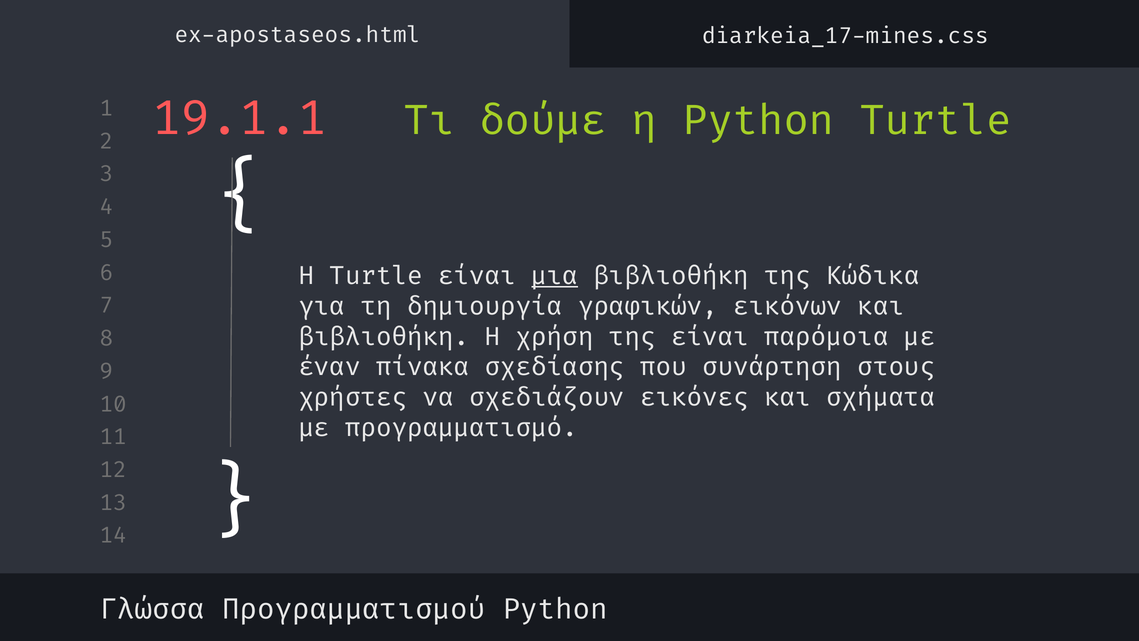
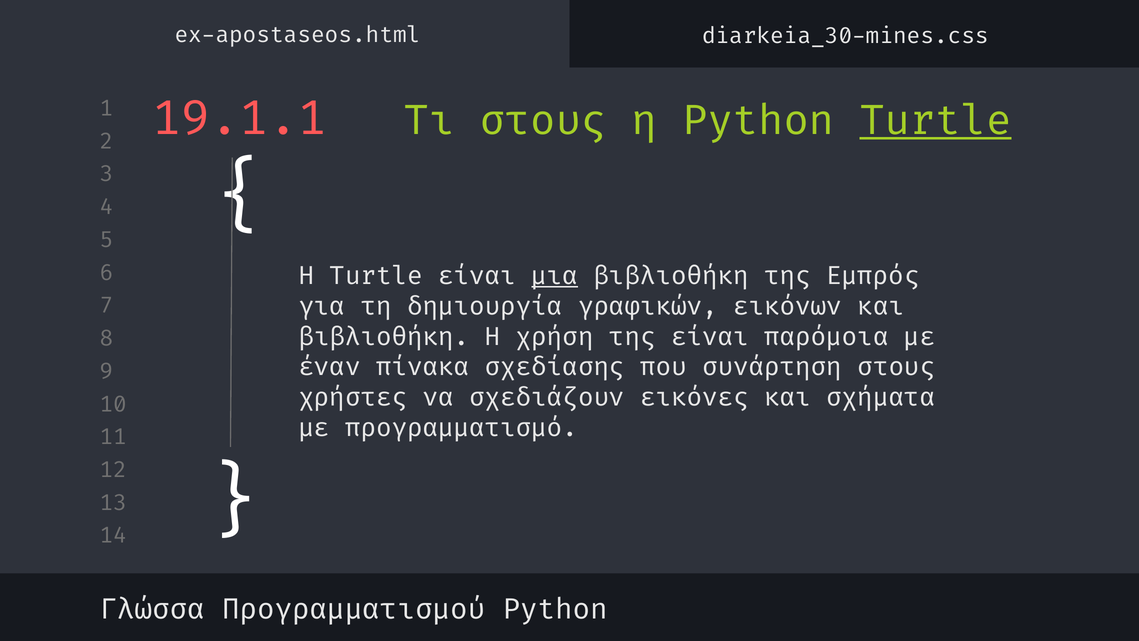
diarkeia_17-mines.css: diarkeia_17-mines.css -> diarkeia_30-mines.css
Τι δούμε: δούμε -> στους
Turtle at (935, 121) underline: none -> present
Κώδικα: Κώδικα -> Εμπρός
